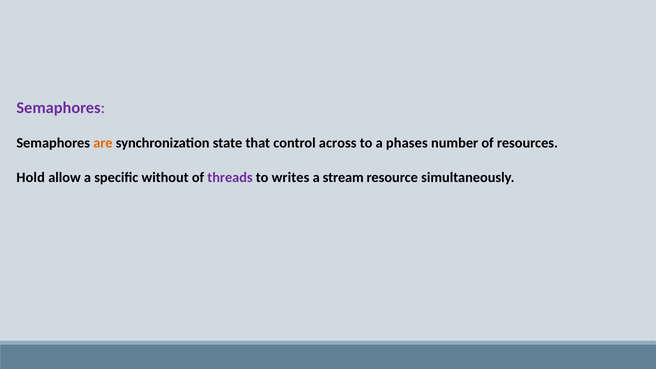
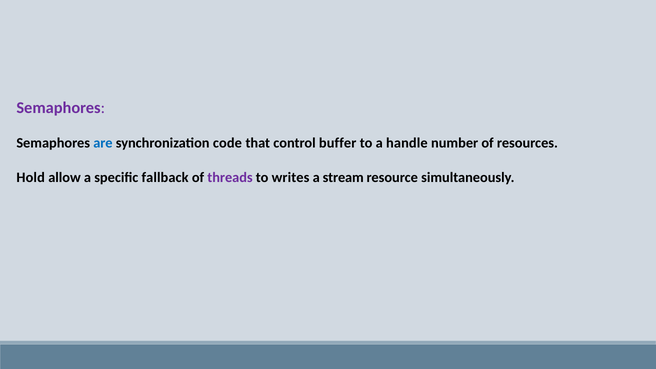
are colour: orange -> blue
state: state -> code
across: across -> buffer
phases: phases -> handle
without: without -> fallback
